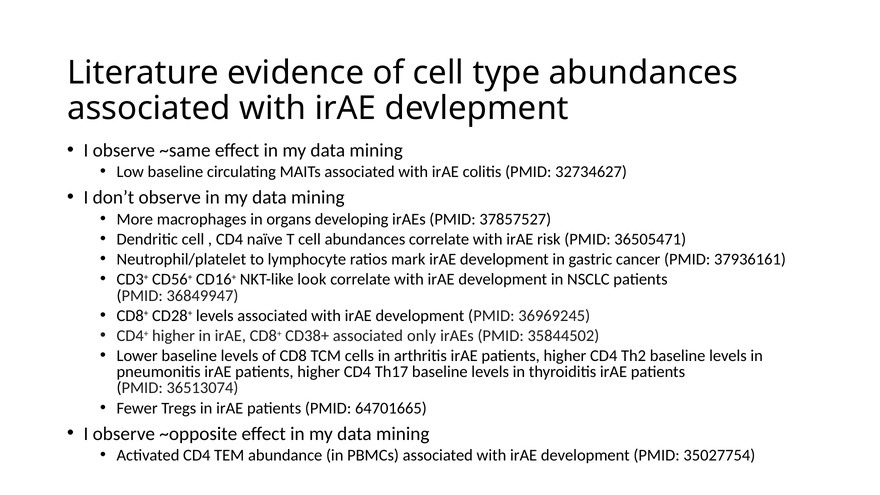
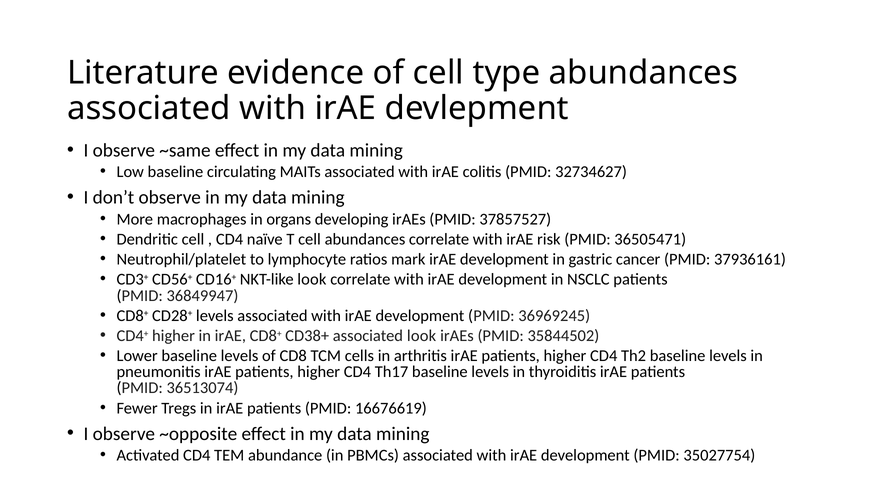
associated only: only -> look
64701665: 64701665 -> 16676619
